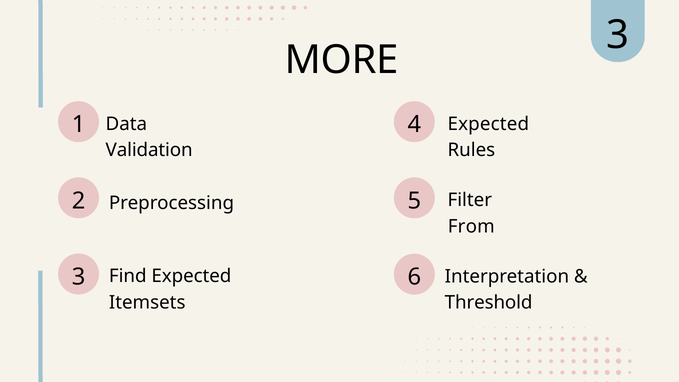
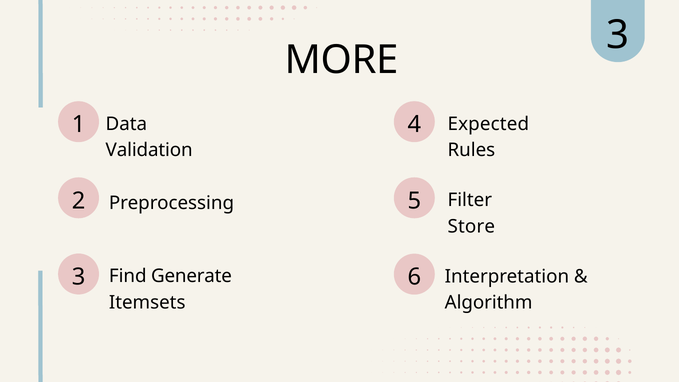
From: From -> Store
Find Expected: Expected -> Generate
Threshold: Threshold -> Algorithm
